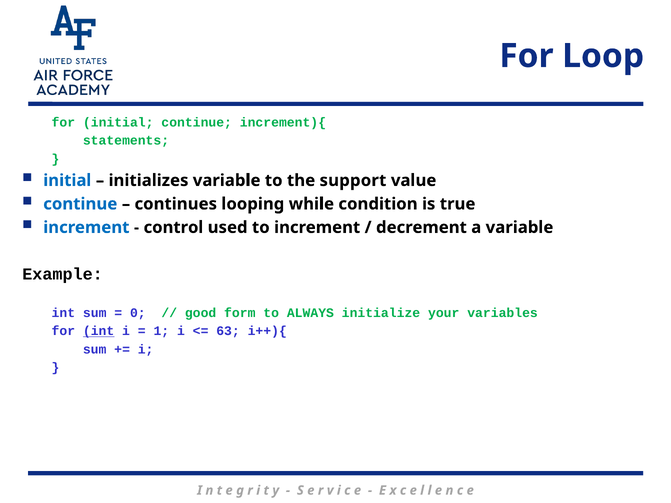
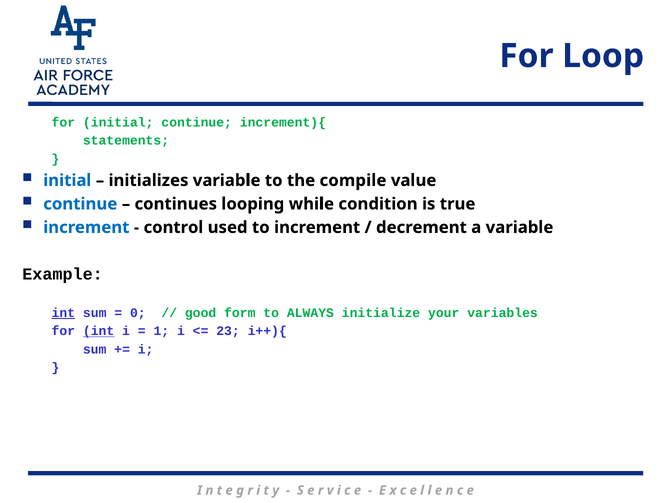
support: support -> compile
int at (63, 313) underline: none -> present
63: 63 -> 23
